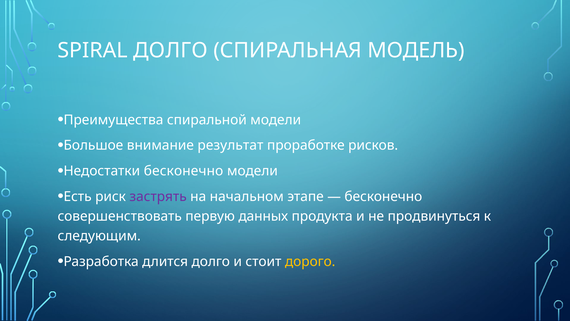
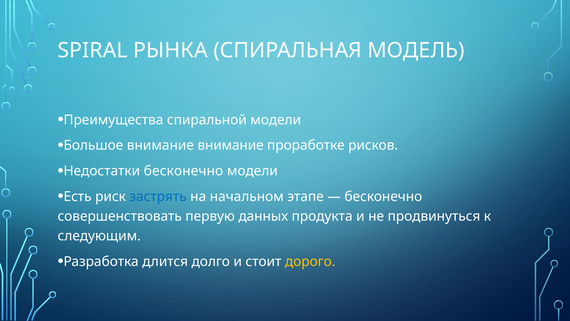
SPIRAL ДОЛГО: ДОЛГО -> РЫНКА
внимание результат: результат -> внимание
застрять colour: purple -> blue
